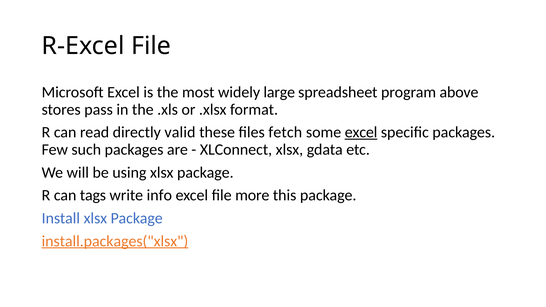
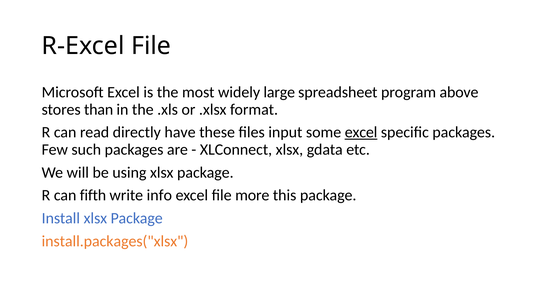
pass: pass -> than
valid: valid -> have
fetch: fetch -> input
tags: tags -> fifth
install.packages("xlsx underline: present -> none
